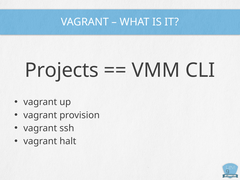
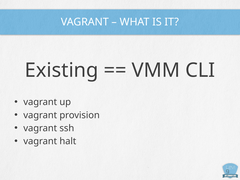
Projects: Projects -> Existing
